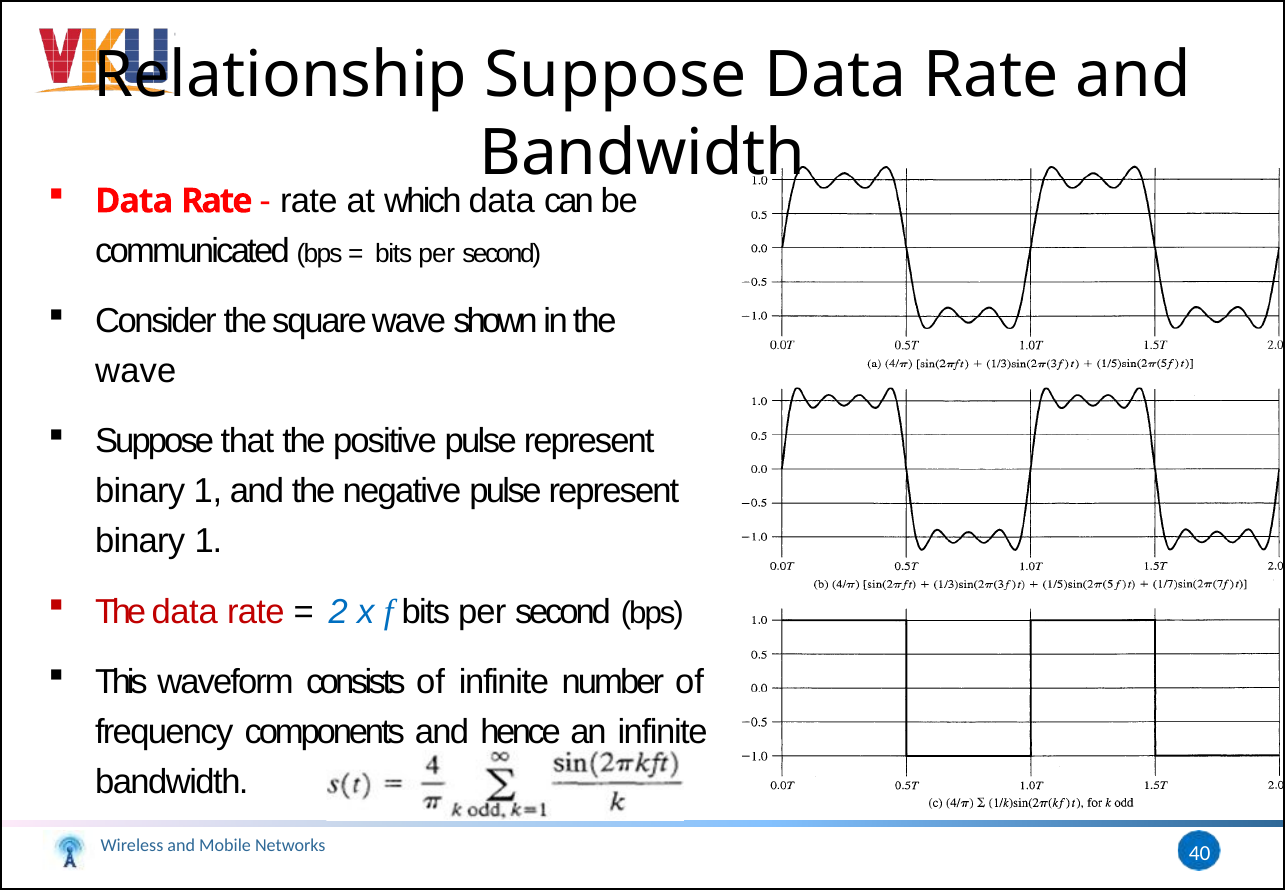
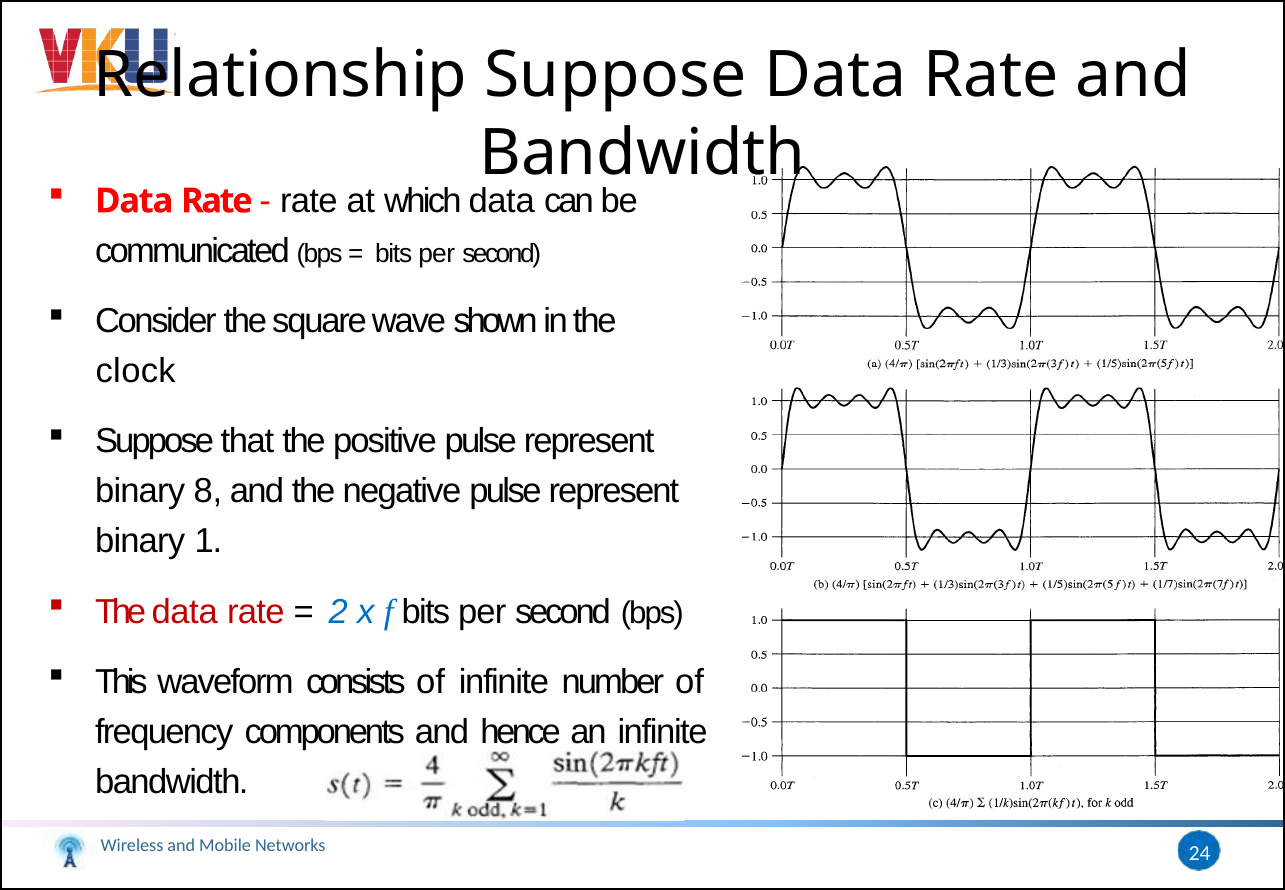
wave at (136, 371): wave -> clock
1 at (208, 491): 1 -> 8
40: 40 -> 24
